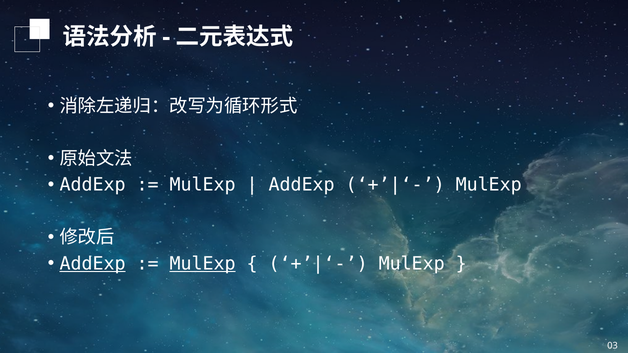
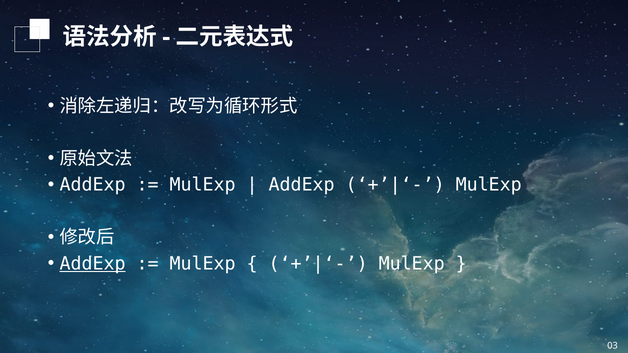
MulExp at (203, 264) underline: present -> none
